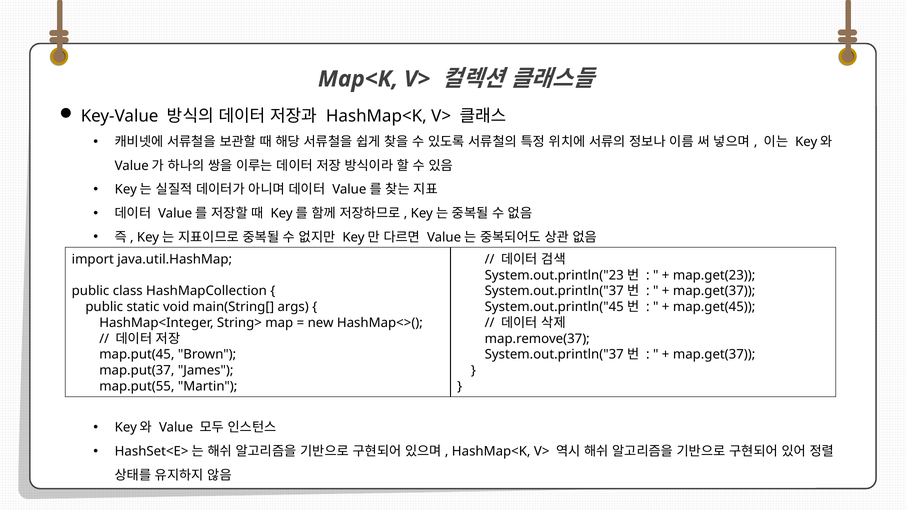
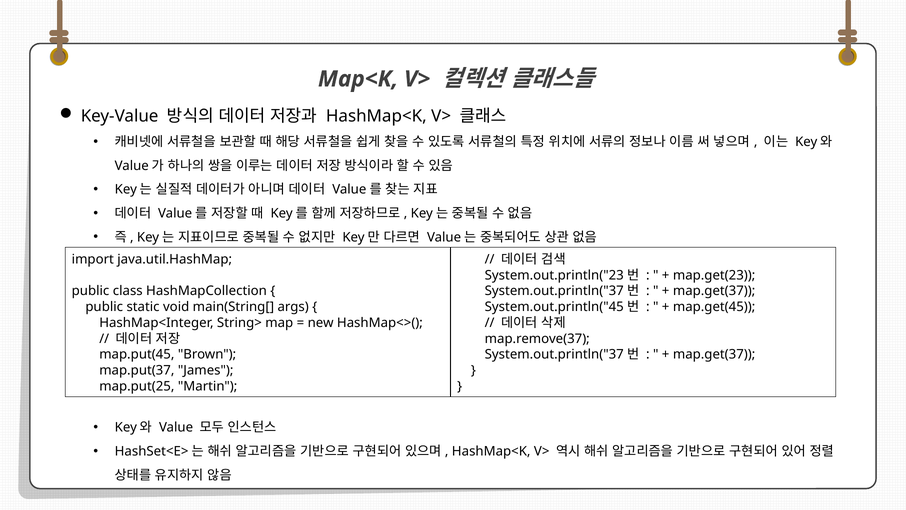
map.put(55: map.put(55 -> map.put(25
